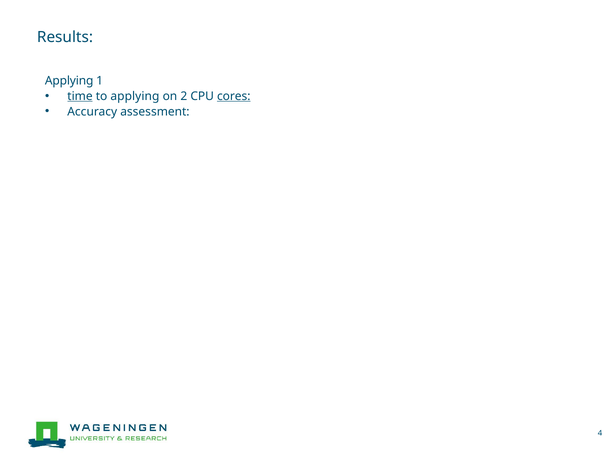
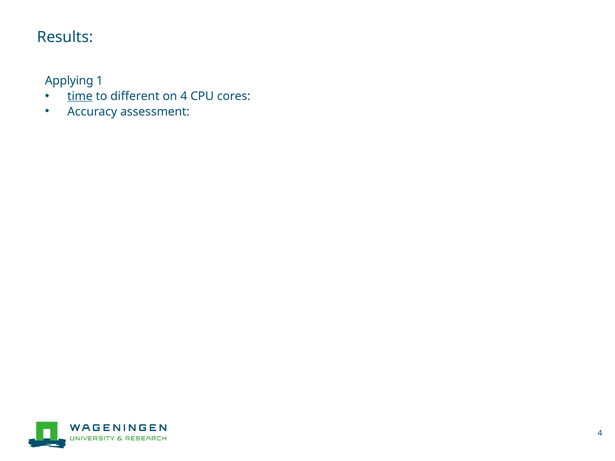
to applying: applying -> different
on 2: 2 -> 4
cores underline: present -> none
